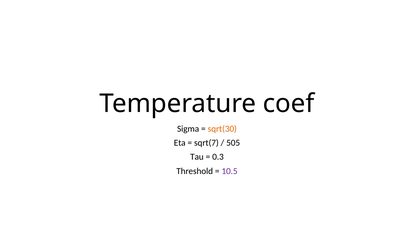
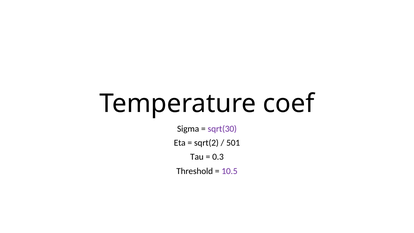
sqrt(30 colour: orange -> purple
sqrt(7: sqrt(7 -> sqrt(2
505: 505 -> 501
